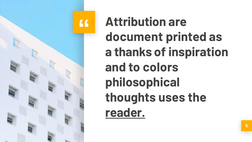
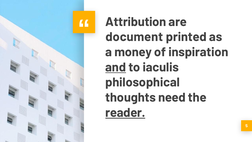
thanks: thanks -> money
and underline: none -> present
colors: colors -> iaculis
uses: uses -> need
